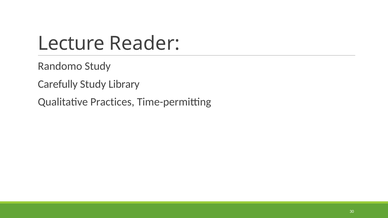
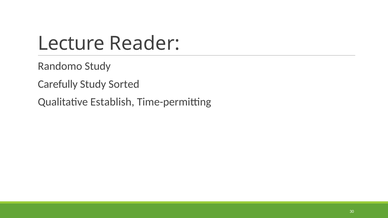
Library: Library -> Sorted
Practices: Practices -> Establish
